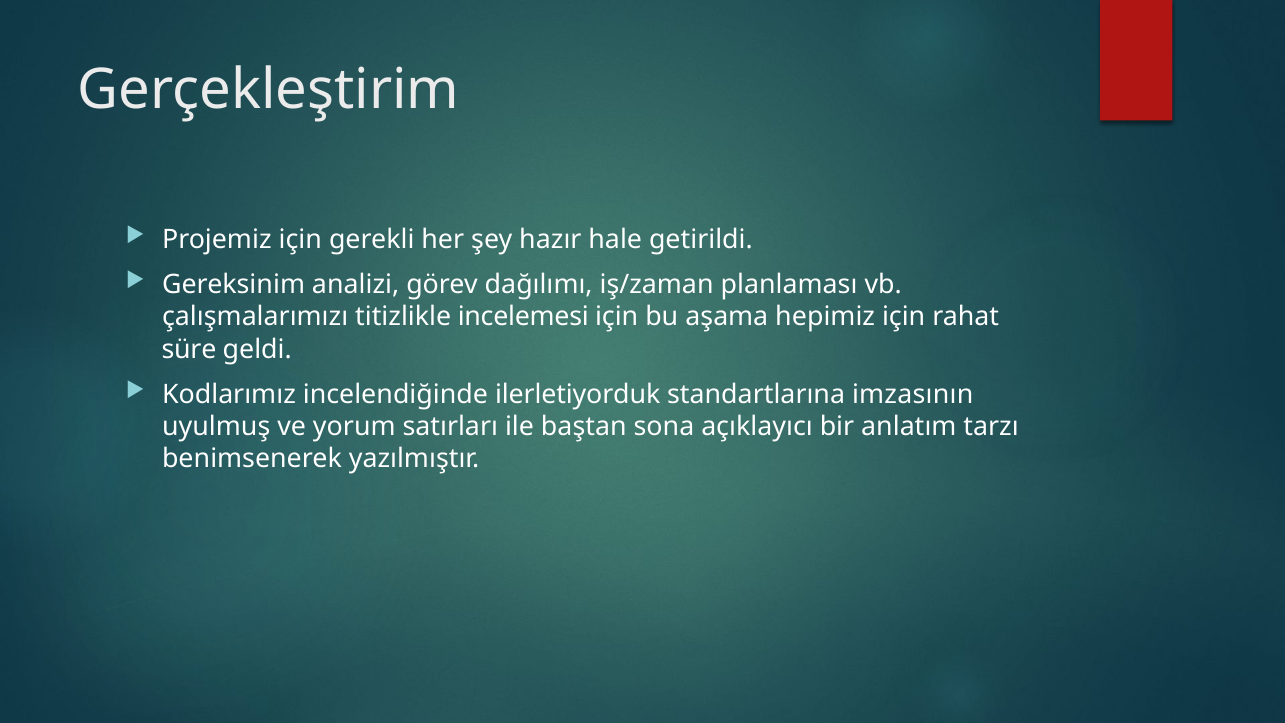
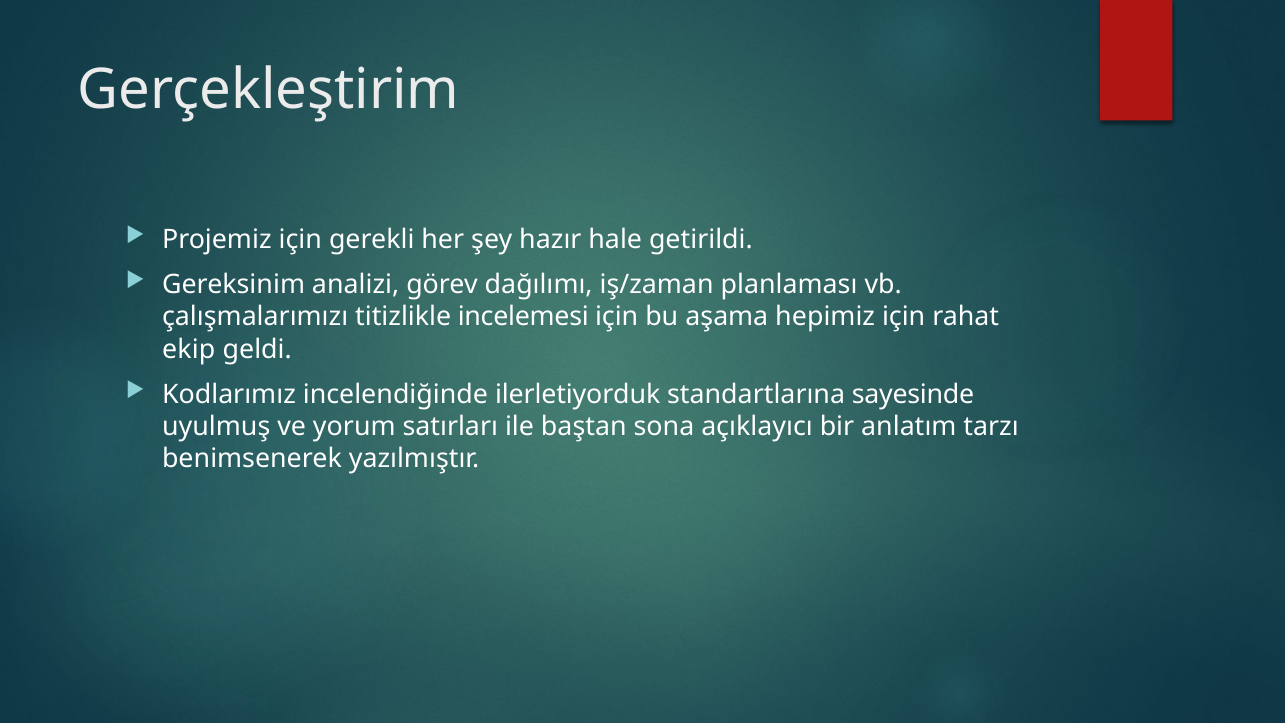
süre: süre -> ekip
imzasının: imzasının -> sayesinde
